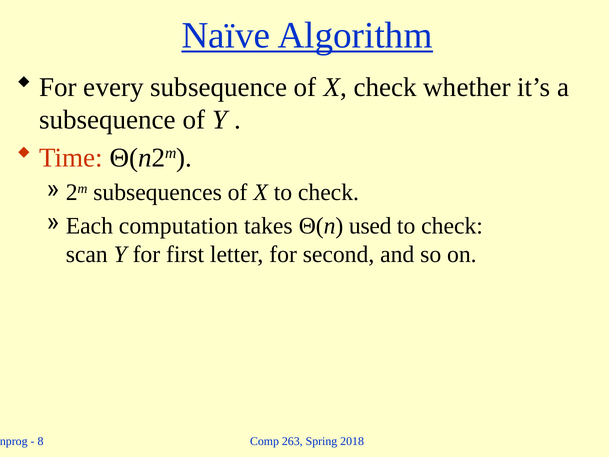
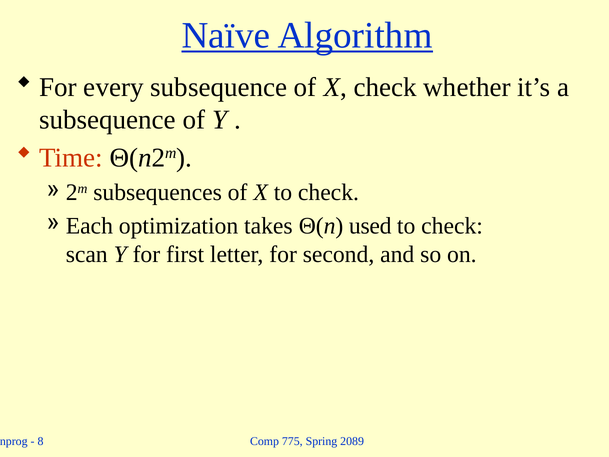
computation: computation -> optimization
263: 263 -> 775
2018: 2018 -> 2089
